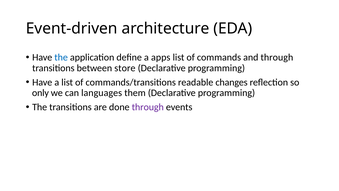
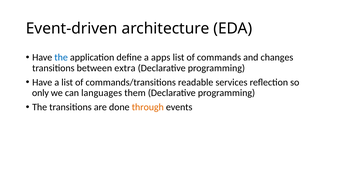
and through: through -> changes
store: store -> extra
changes: changes -> services
through at (148, 107) colour: purple -> orange
